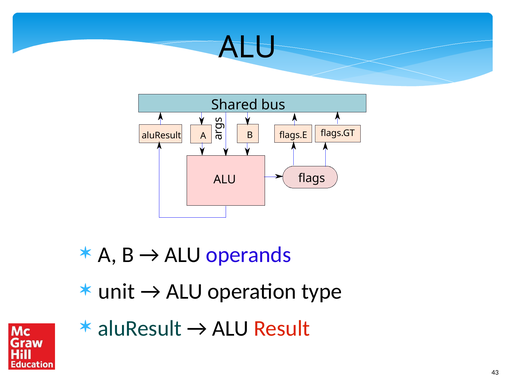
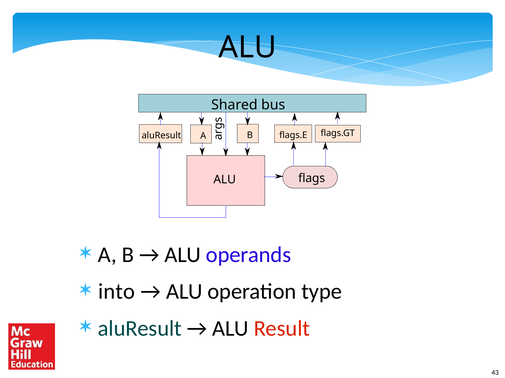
unit: unit -> into
